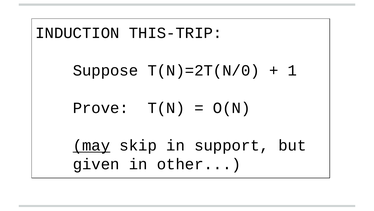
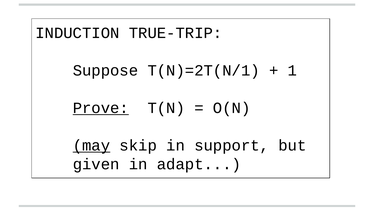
THIS-TRIP: THIS-TRIP -> TRUE-TRIP
T(N)=2T(N/0: T(N)=2T(N/0 -> T(N)=2T(N/1
Prove underline: none -> present
other: other -> adapt
